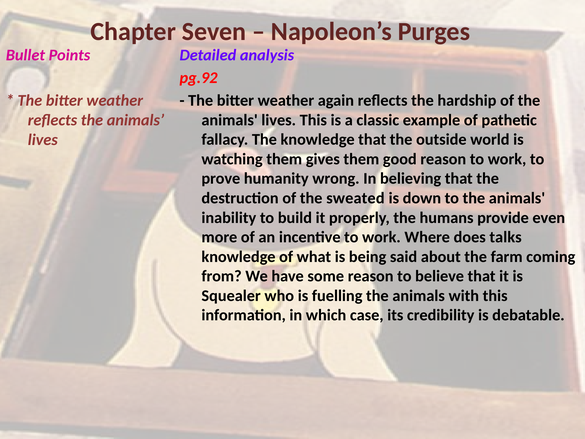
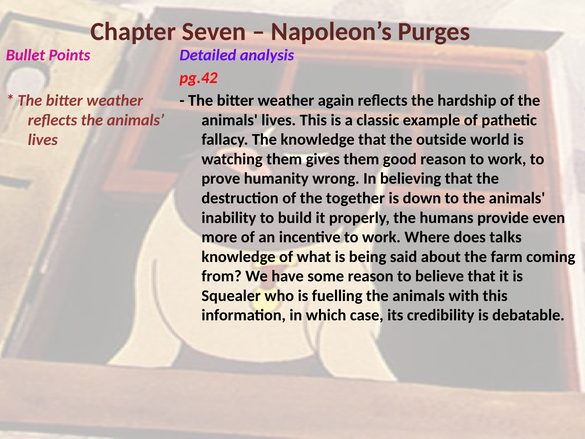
pg.92: pg.92 -> pg.42
sweated: sweated -> together
